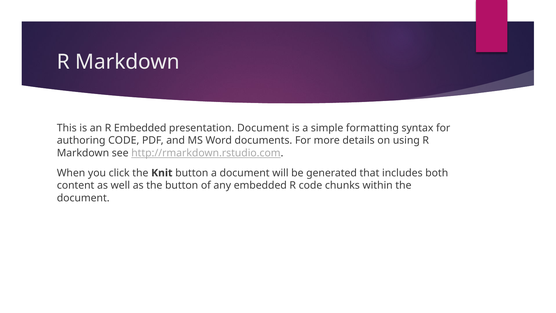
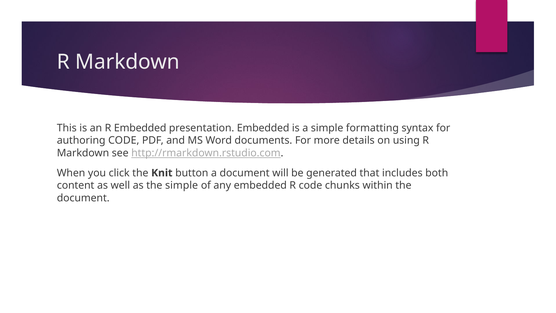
presentation Document: Document -> Embedded
the button: button -> simple
